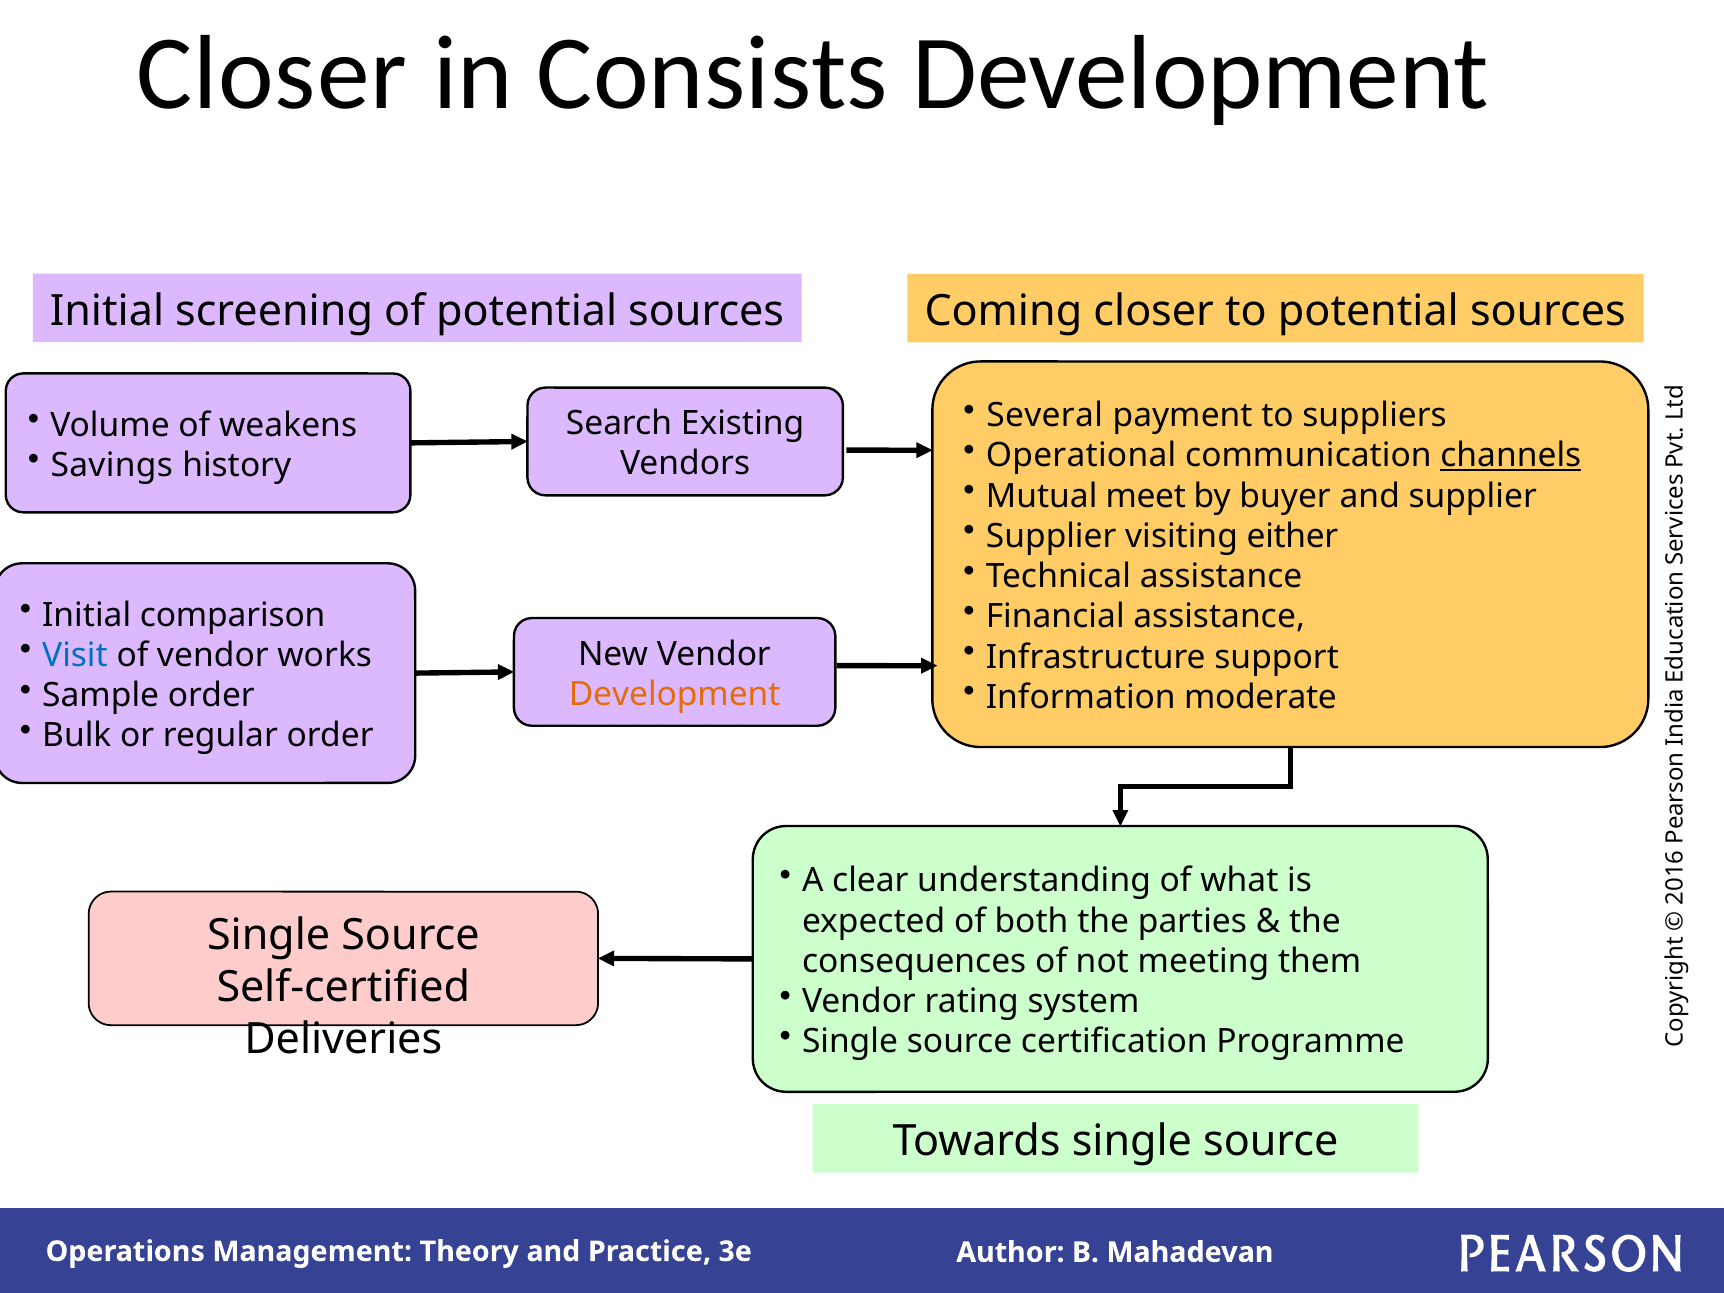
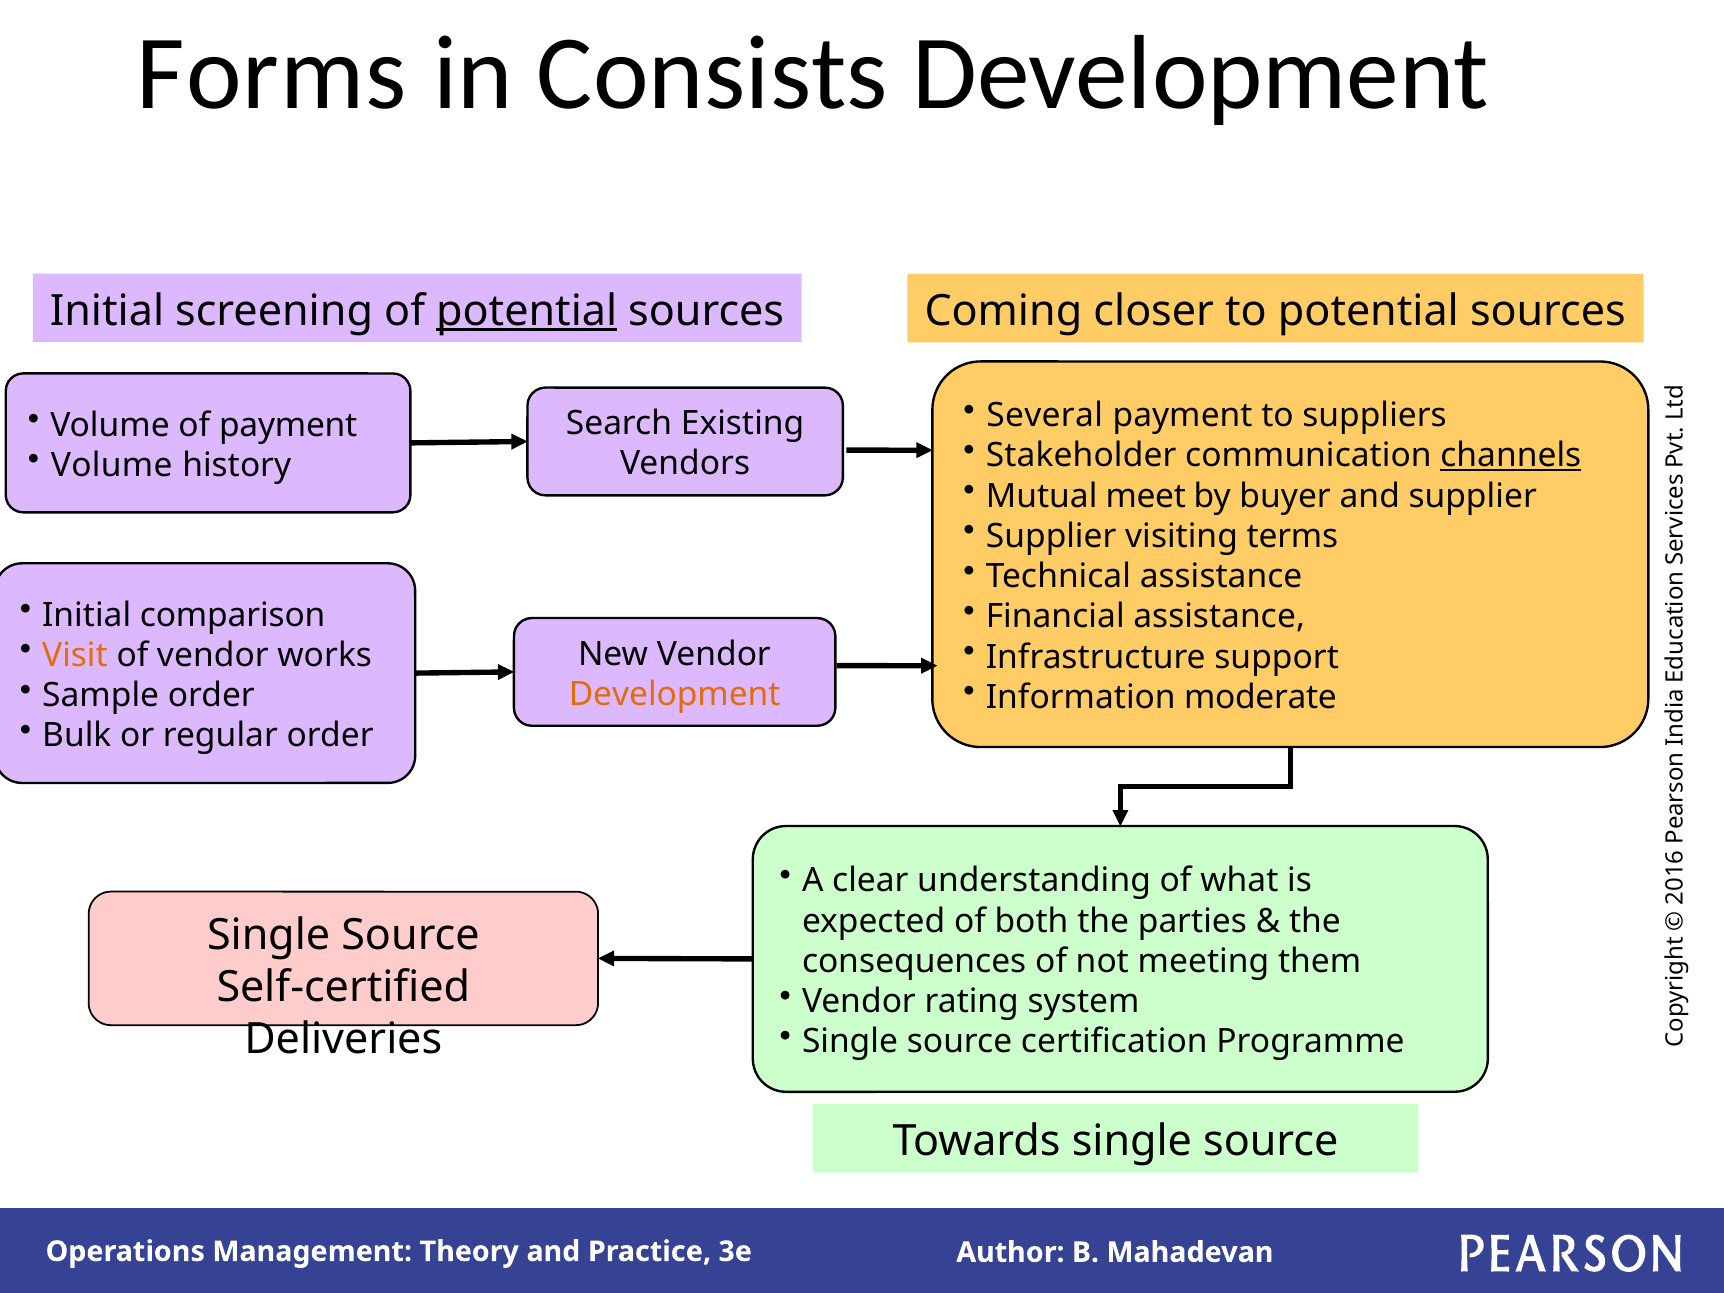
Closer at (272, 73): Closer -> Forms
potential at (527, 311) underline: none -> present
of weakens: weakens -> payment
Operational: Operational -> Stakeholder
Savings at (112, 465): Savings -> Volume
either: either -> terms
Visit colour: blue -> orange
